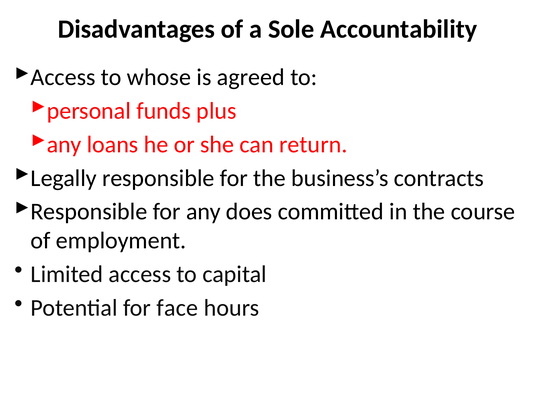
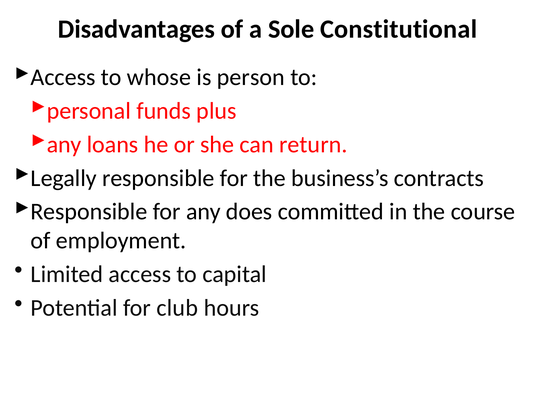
Accountability: Accountability -> Constitutional
agreed: agreed -> person
face: face -> club
